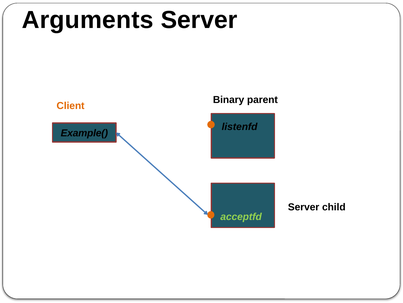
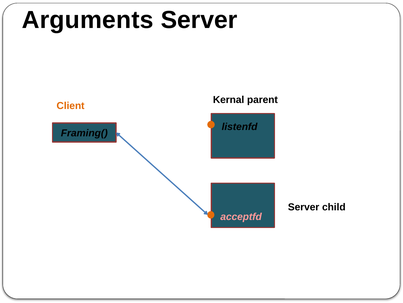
Binary: Binary -> Kernal
Example(: Example( -> Framing(
acceptfd colour: light green -> pink
